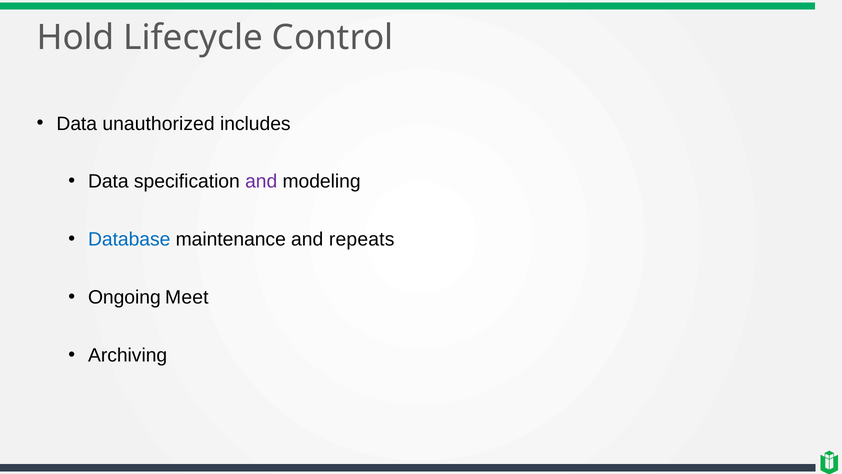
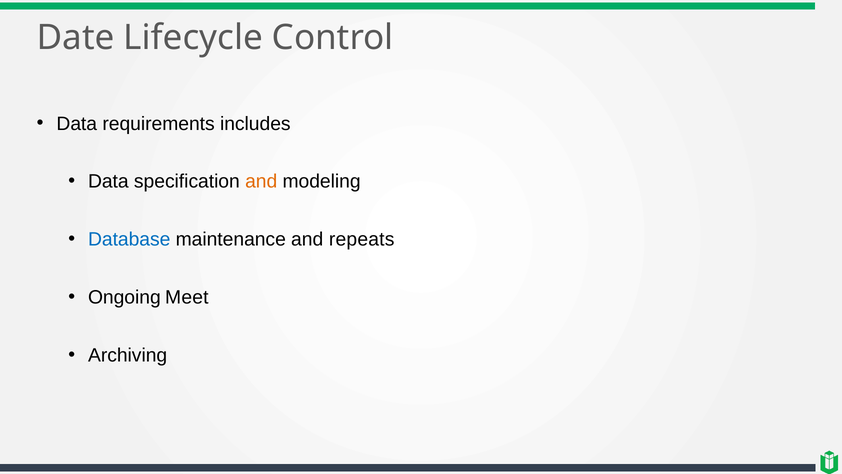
Hold: Hold -> Date
unauthorized: unauthorized -> requirements
and at (261, 181) colour: purple -> orange
